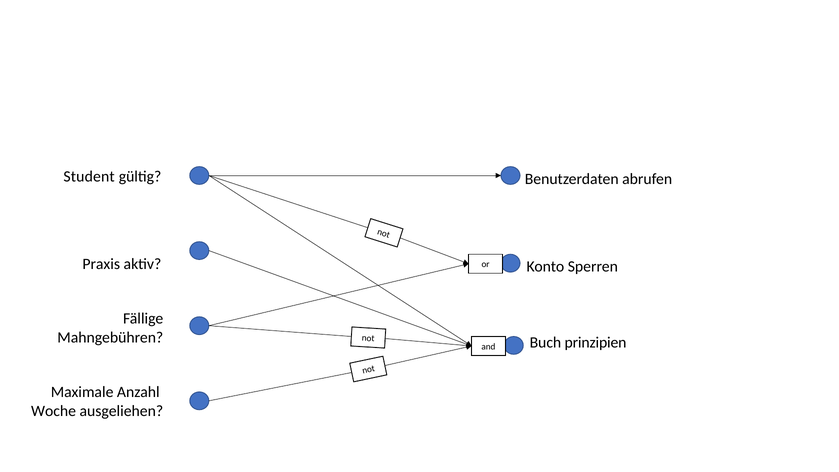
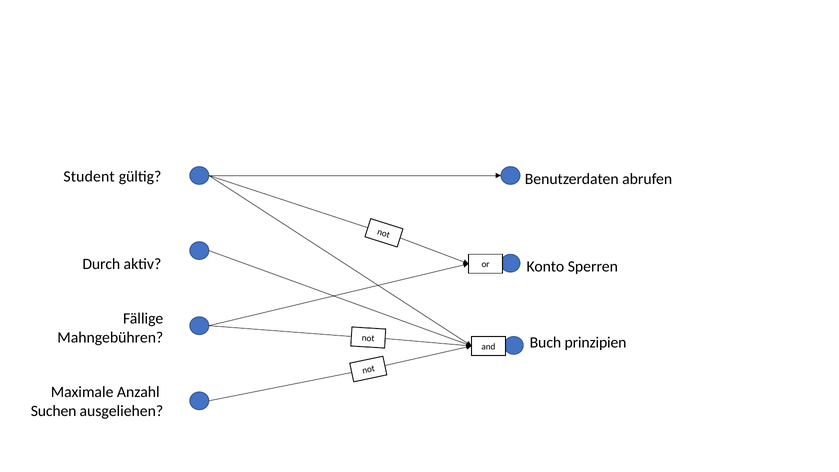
Praxis: Praxis -> Durch
Woche: Woche -> Suchen
